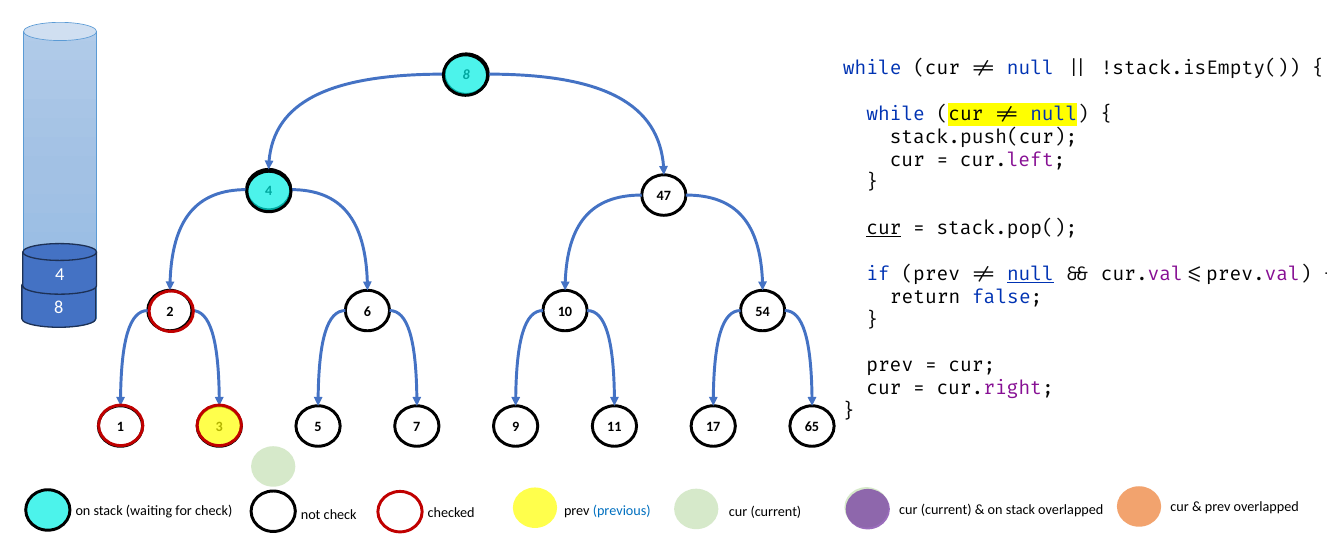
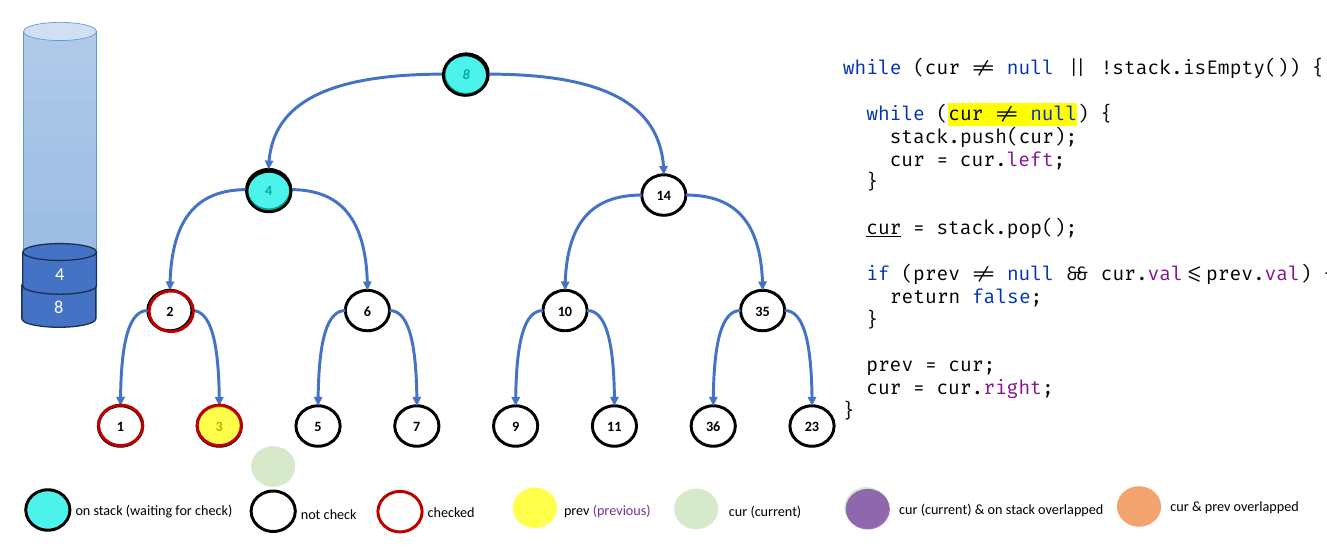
47: 47 -> 14
null at (1030, 274) underline: present -> none
54: 54 -> 35
17: 17 -> 36
65: 65 -> 23
previous colour: blue -> purple
